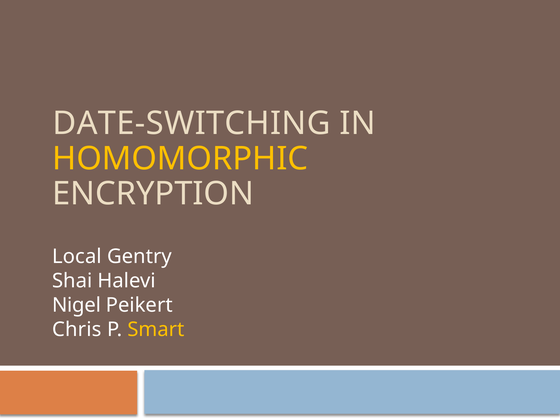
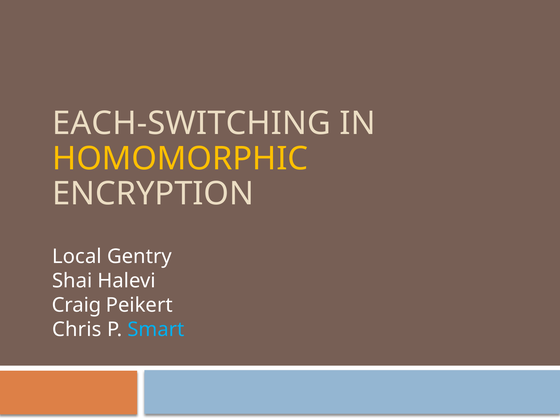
DATE-SWITCHING: DATE-SWITCHING -> EACH-SWITCHING
Nigel: Nigel -> Craig
Smart colour: yellow -> light blue
